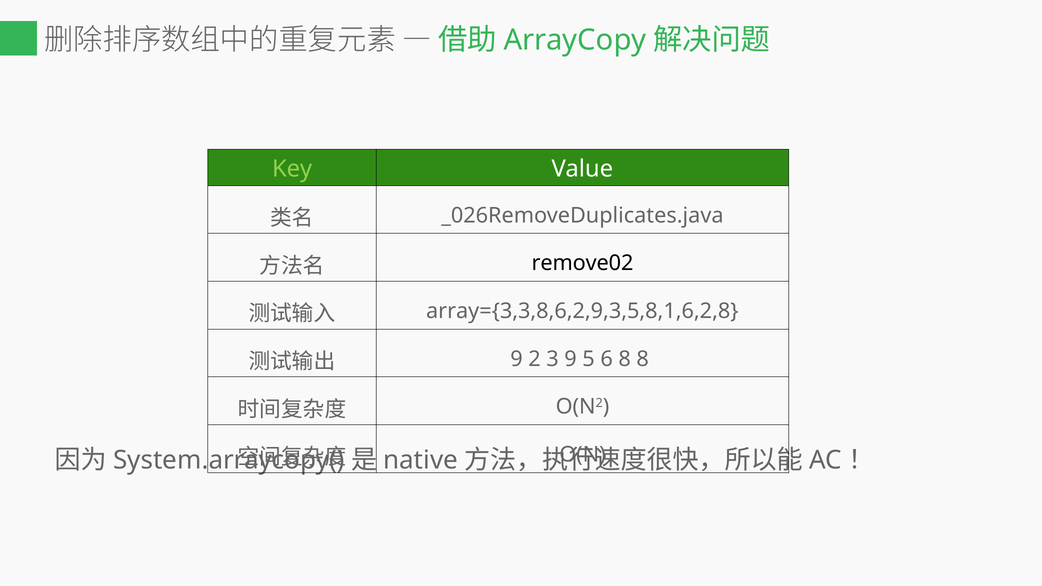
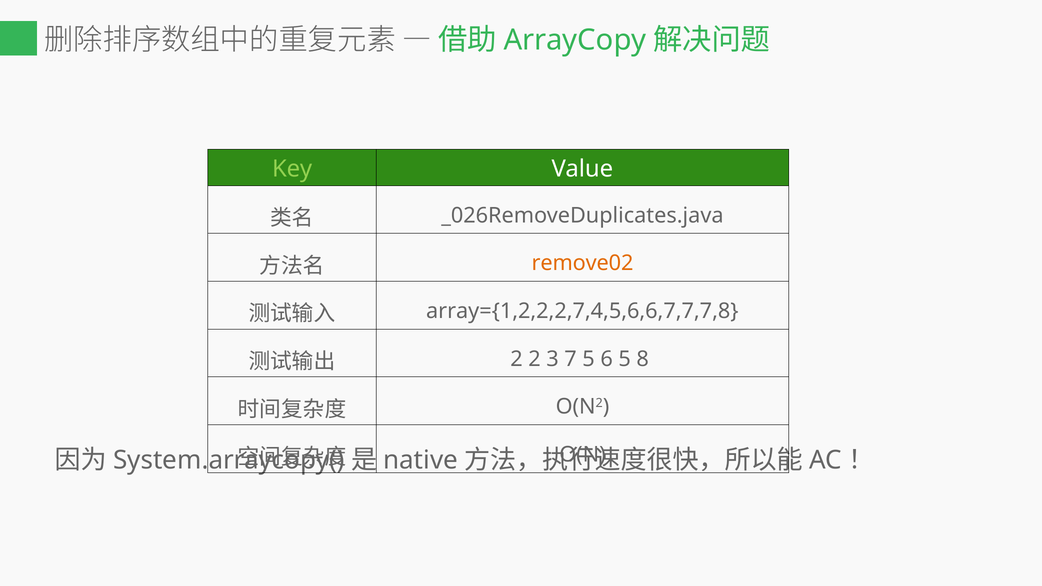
remove02 colour: black -> orange
array={3,3,8,6,2,9,3,5,8,1,6,2,8: array={3,3,8,6,2,9,3,5,8,1,6,2,8 -> array={1,2,2,2,7,4,5,6,6,7,7,7,8
9 at (517, 359): 9 -> 2
3 9: 9 -> 7
6 8: 8 -> 5
